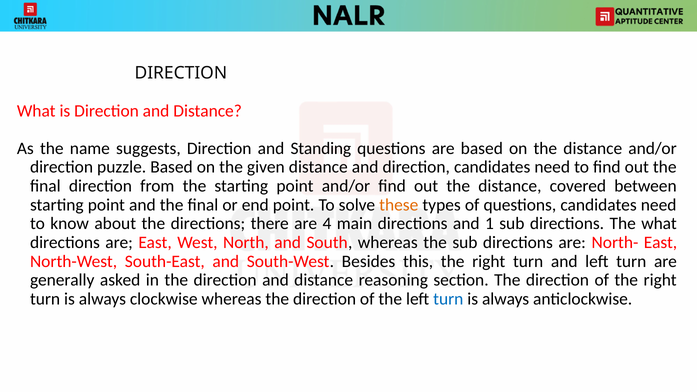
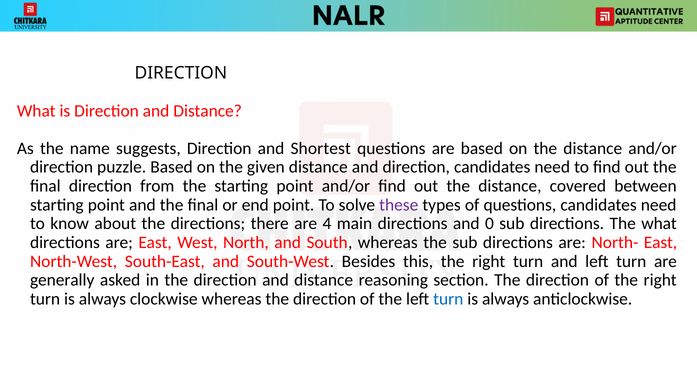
Standing: Standing -> Shortest
these colour: orange -> purple
1: 1 -> 0
